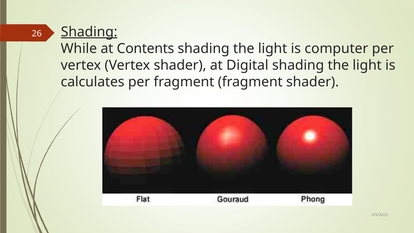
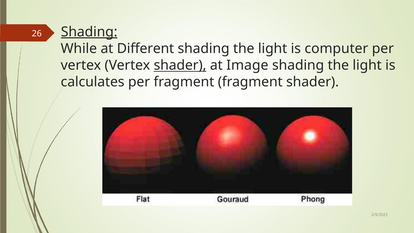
Contents: Contents -> Different
shader at (180, 65) underline: none -> present
Digital: Digital -> Image
